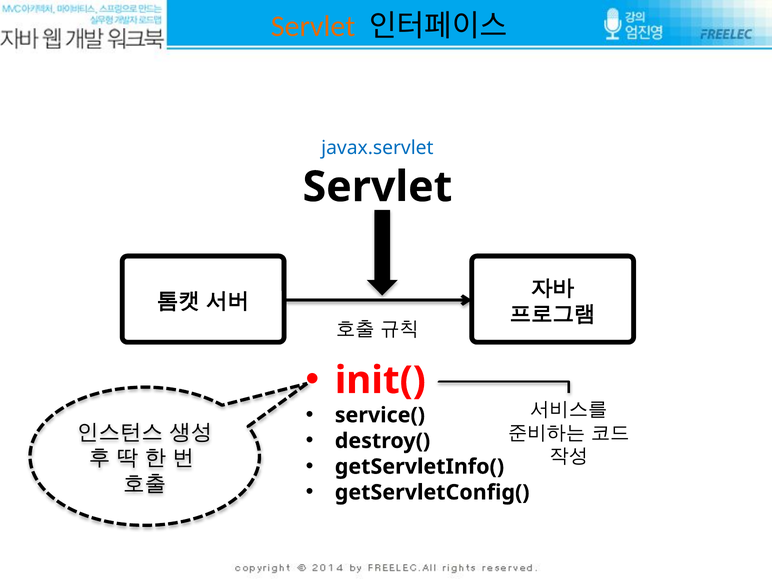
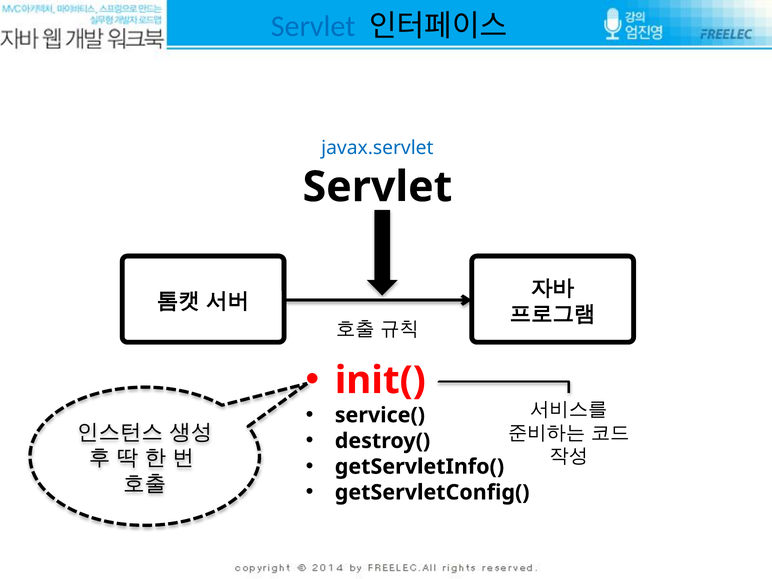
Servlet at (313, 27) colour: orange -> blue
